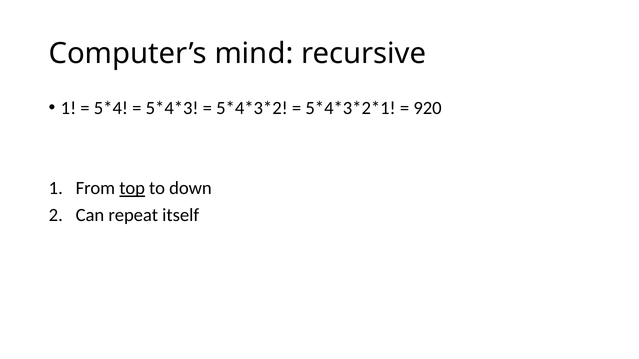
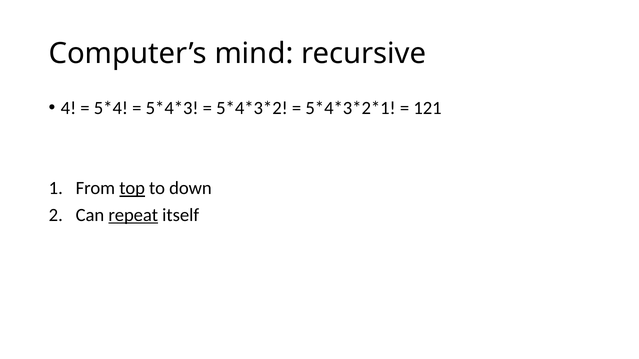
1 at (68, 108): 1 -> 4
920: 920 -> 121
repeat underline: none -> present
